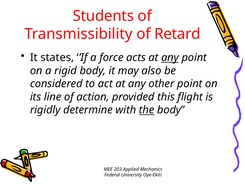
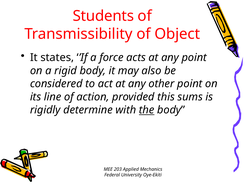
Retard: Retard -> Object
any at (170, 58) underline: present -> none
flight: flight -> sums
